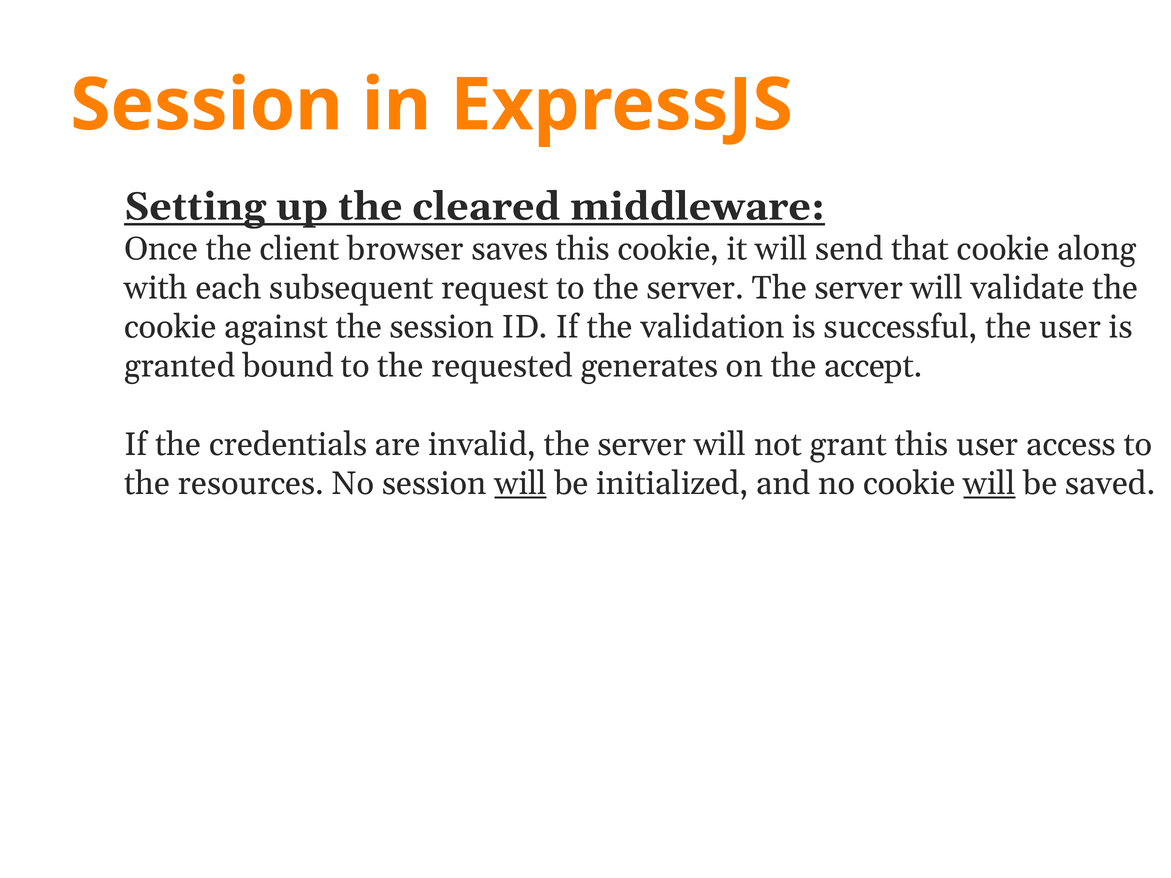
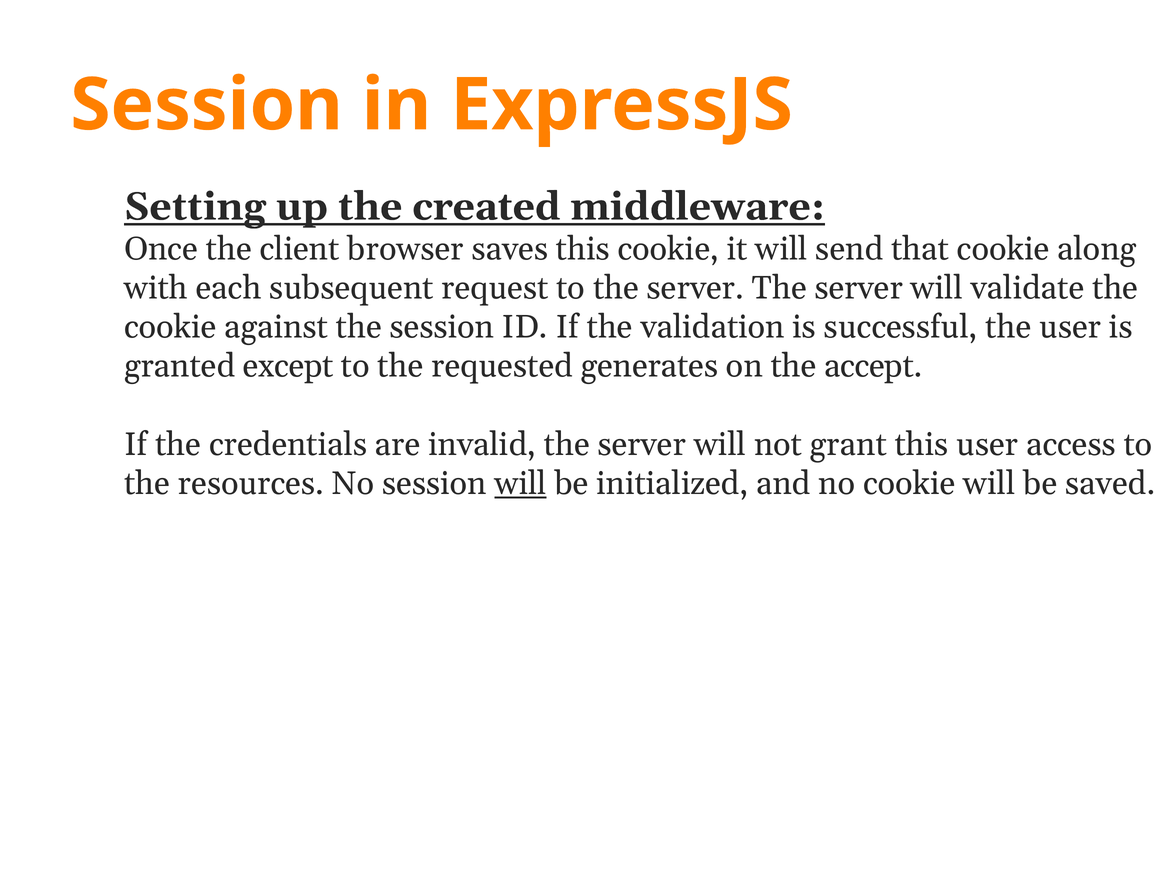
cleared: cleared -> created
bound: bound -> except
will at (990, 483) underline: present -> none
